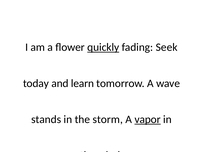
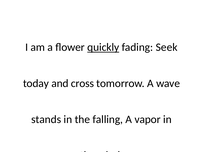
learn: learn -> cross
storm: storm -> falling
vapor underline: present -> none
